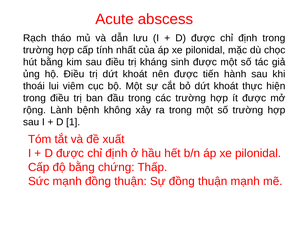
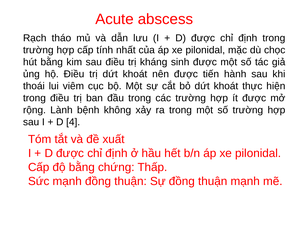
1: 1 -> 4
